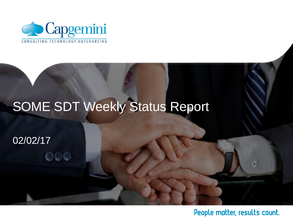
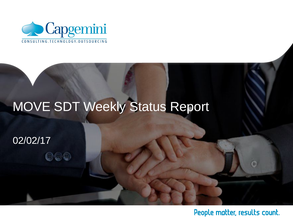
SOME: SOME -> MOVE
